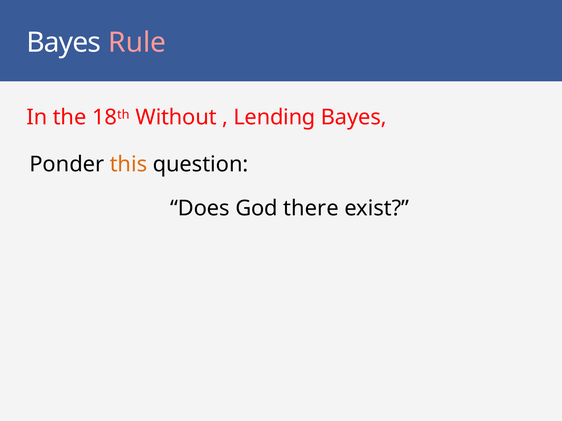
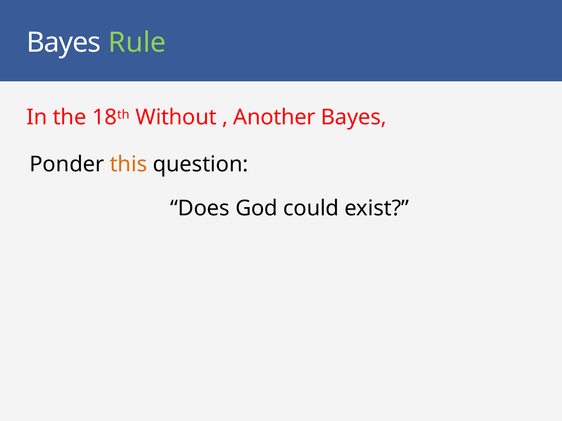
Rule colour: pink -> light green
Lending: Lending -> Another
there: there -> could
